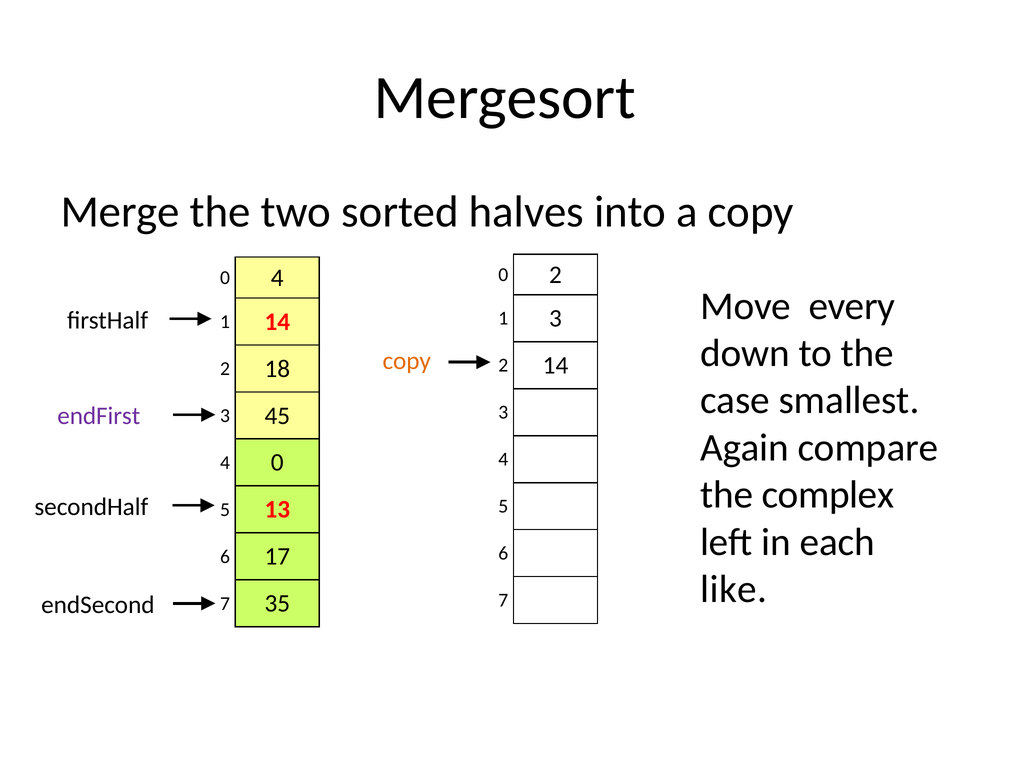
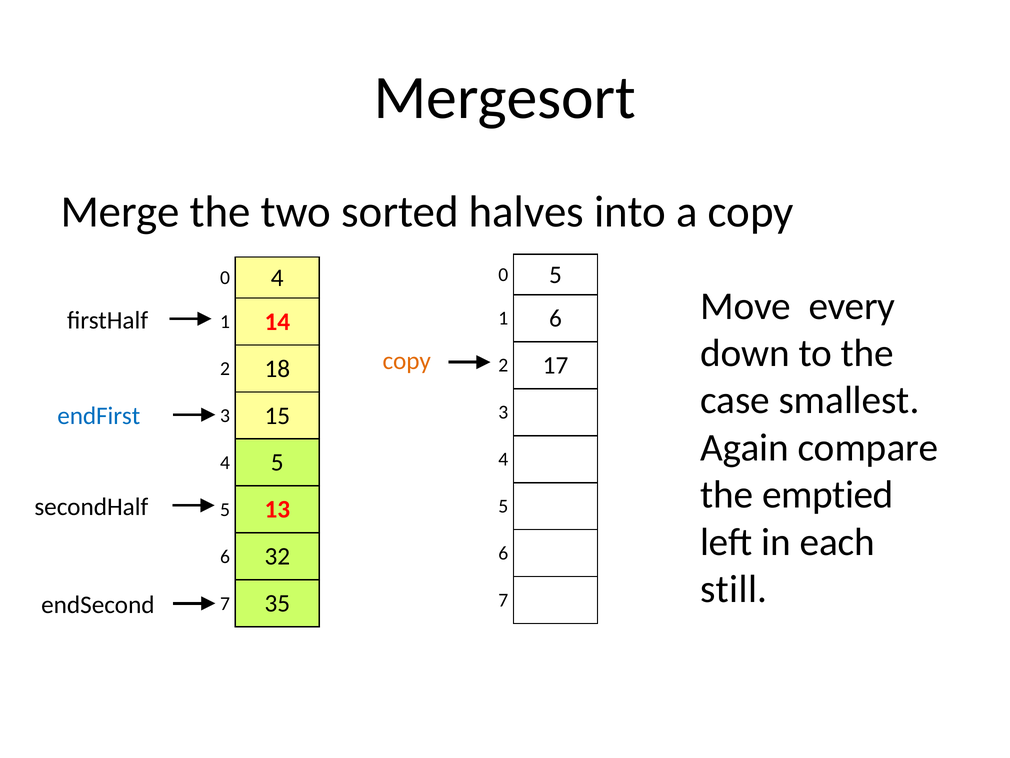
0 2: 2 -> 5
1 3: 3 -> 6
2 14: 14 -> 17
endFirst colour: purple -> blue
45: 45 -> 15
0 at (277, 462): 0 -> 5
complex: complex -> emptied
17: 17 -> 32
like: like -> still
